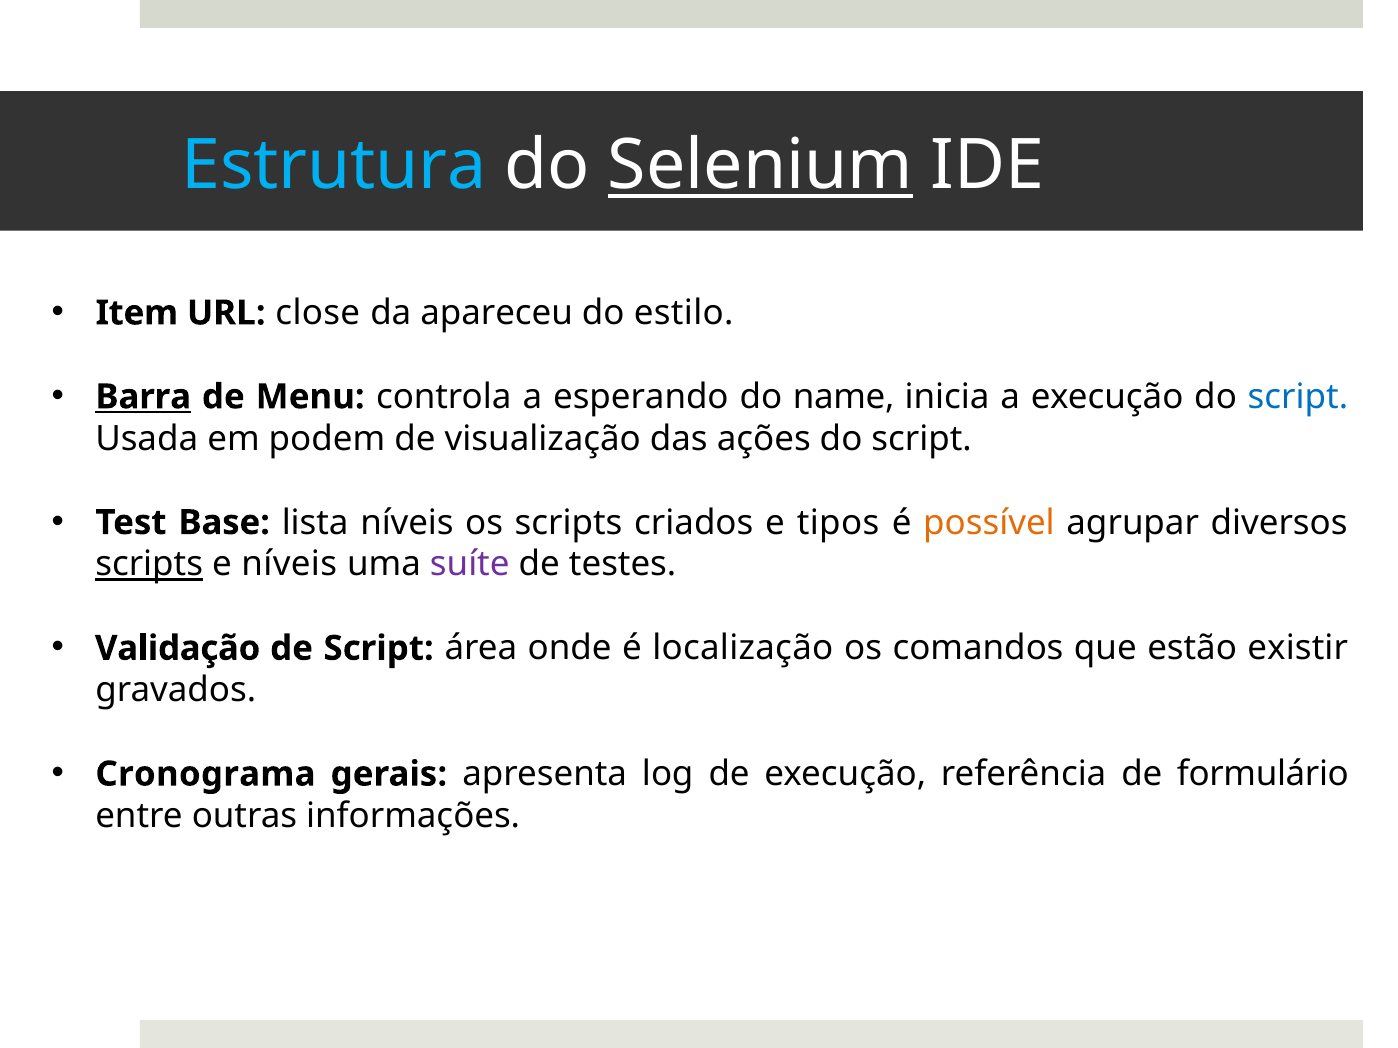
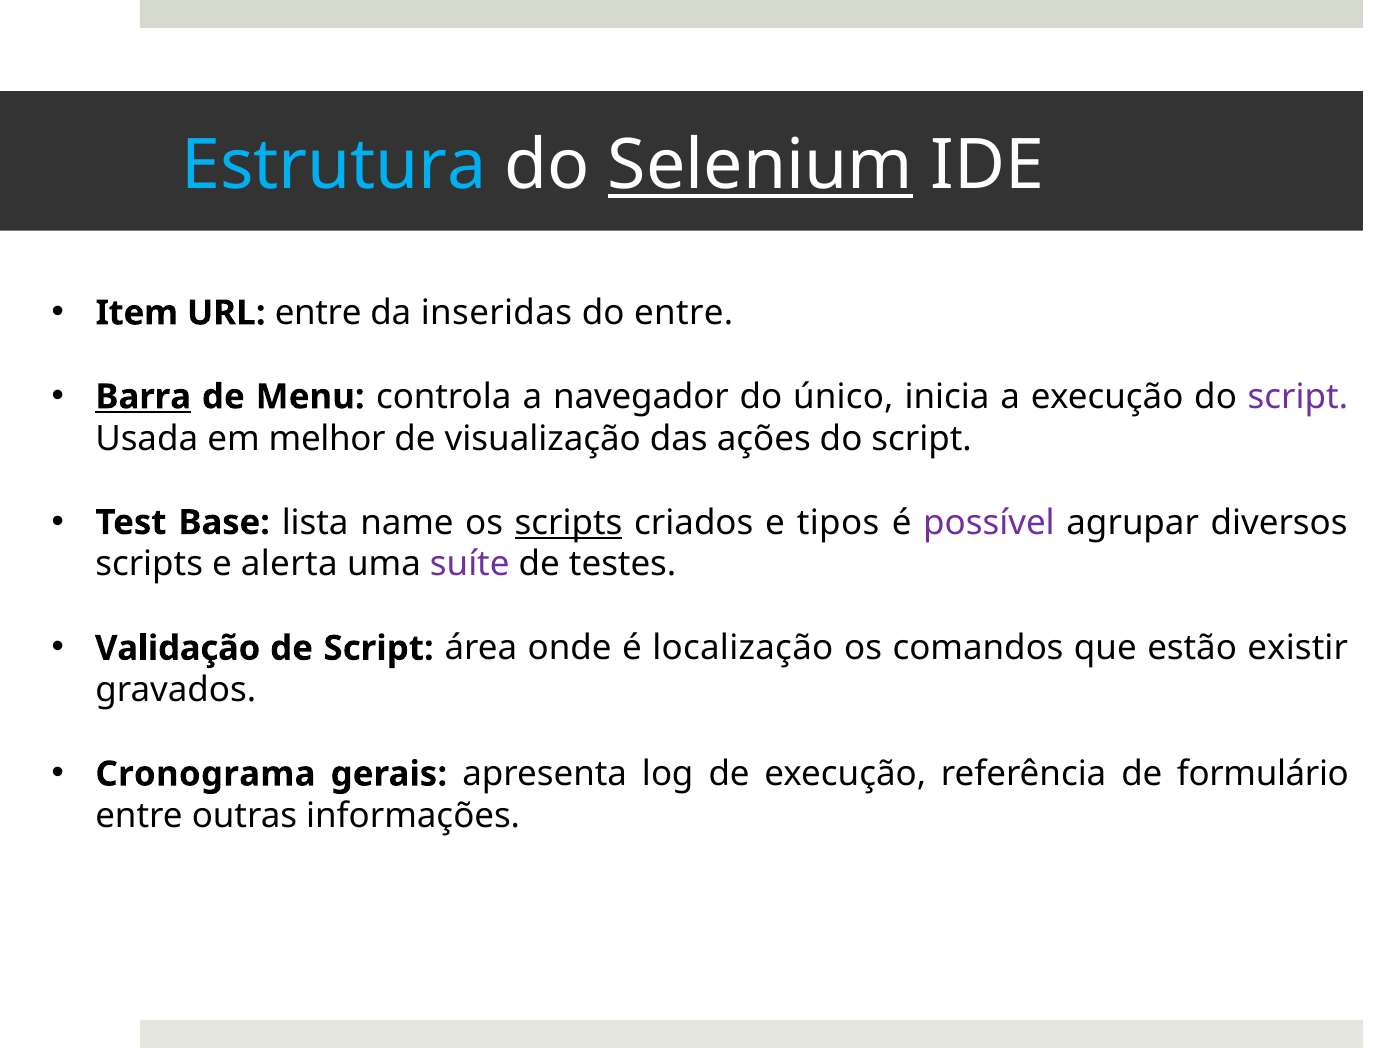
URL close: close -> entre
apareceu: apareceu -> inseridas
do estilo: estilo -> entre
esperando: esperando -> navegador
name: name -> único
script at (1298, 397) colour: blue -> purple
podem: podem -> melhor
lista níveis: níveis -> name
scripts at (569, 523) underline: none -> present
possível colour: orange -> purple
scripts at (149, 565) underline: present -> none
e níveis: níveis -> alerta
